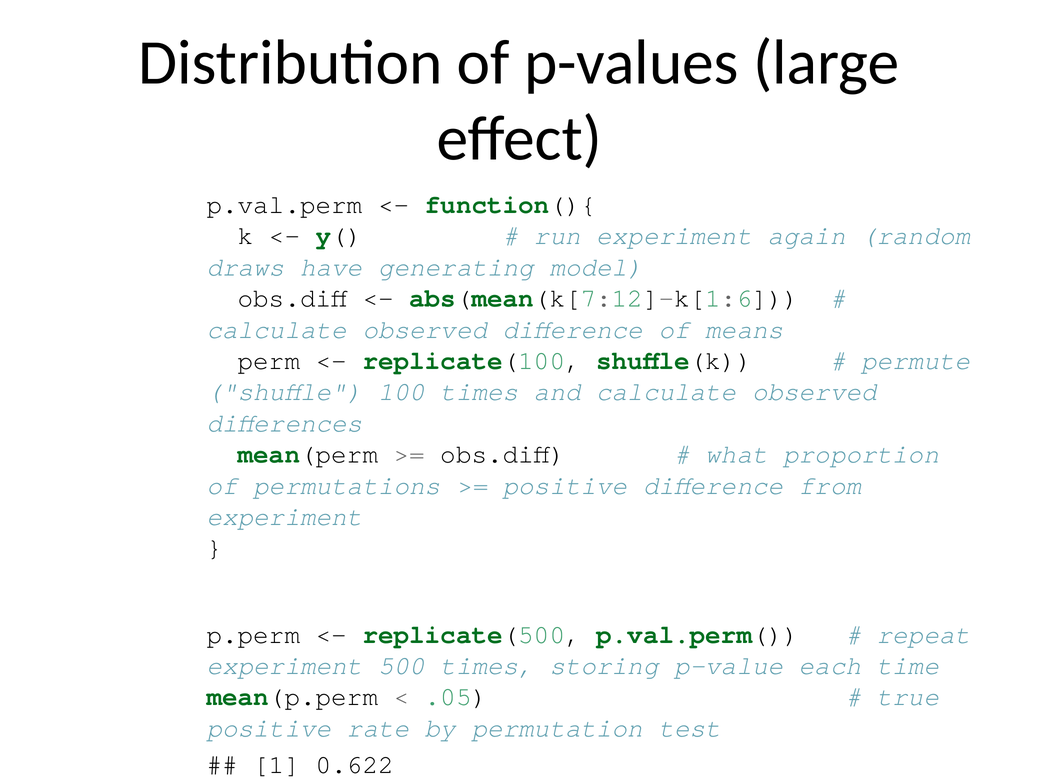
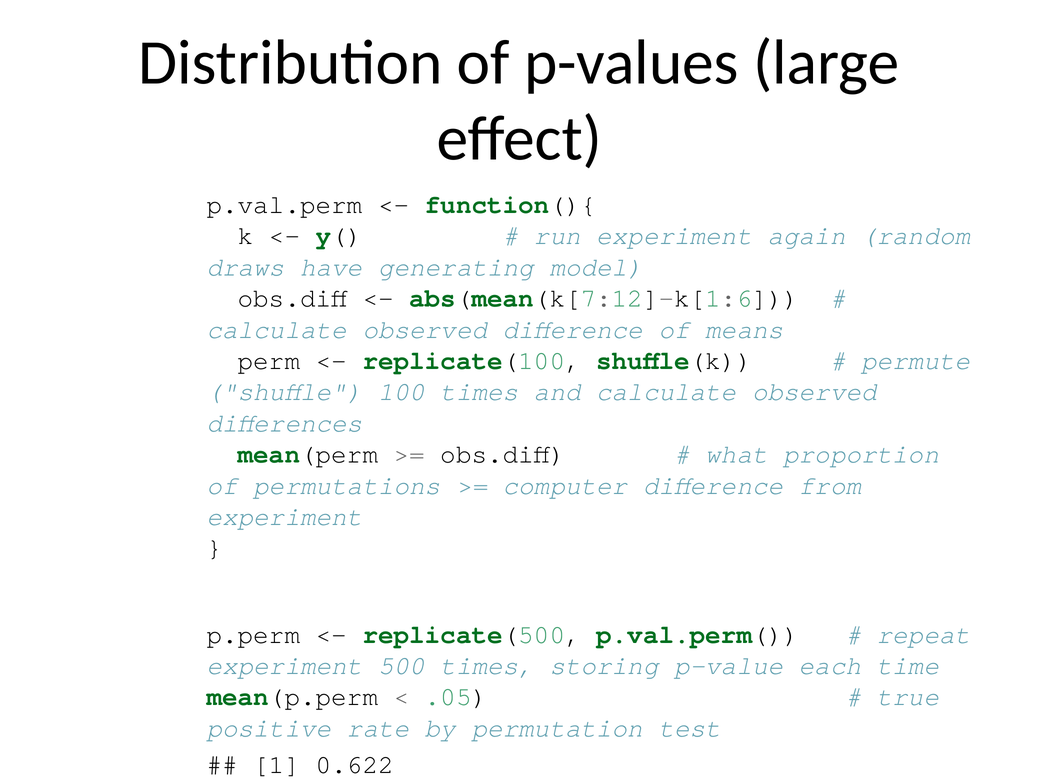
positive at (565, 485): positive -> computer
